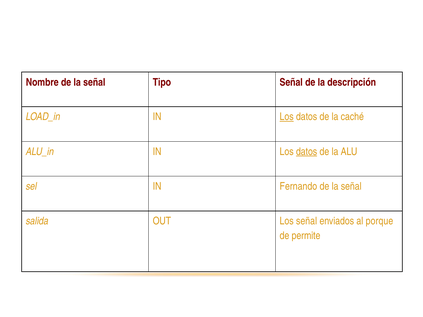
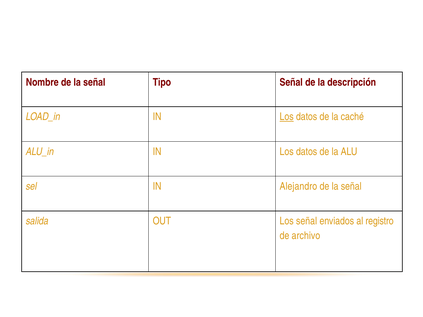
datos at (307, 152) underline: present -> none
Fernando: Fernando -> Alejandro
porque: porque -> registro
permite: permite -> archivo
